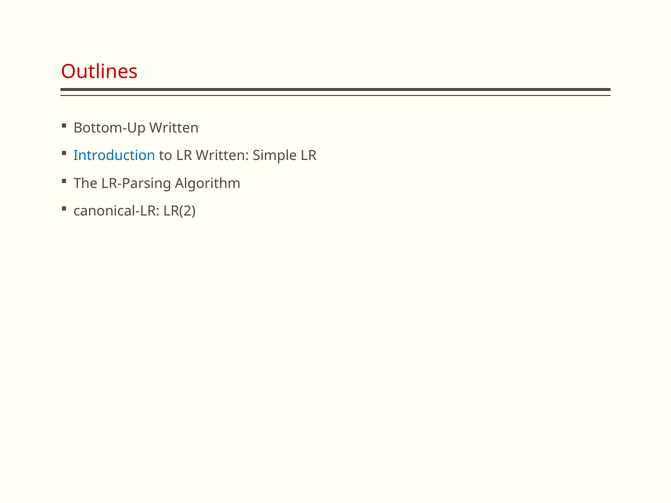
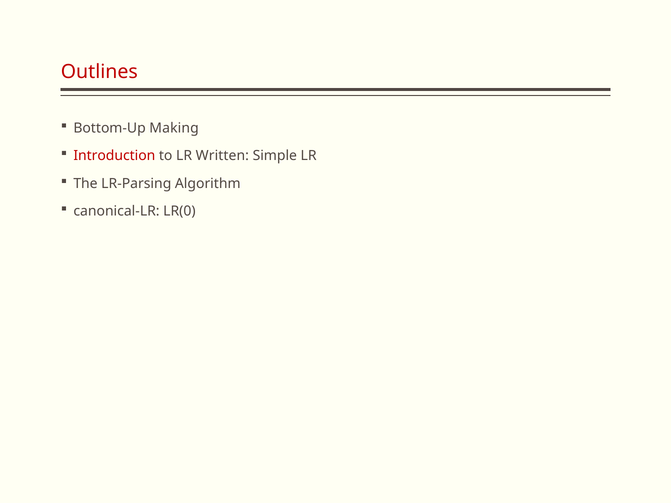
Bottom-Up Written: Written -> Making
Introduction colour: blue -> red
LR(2: LR(2 -> LR(0
